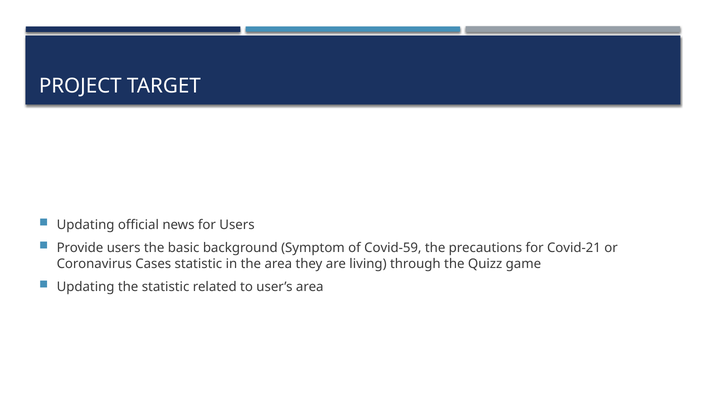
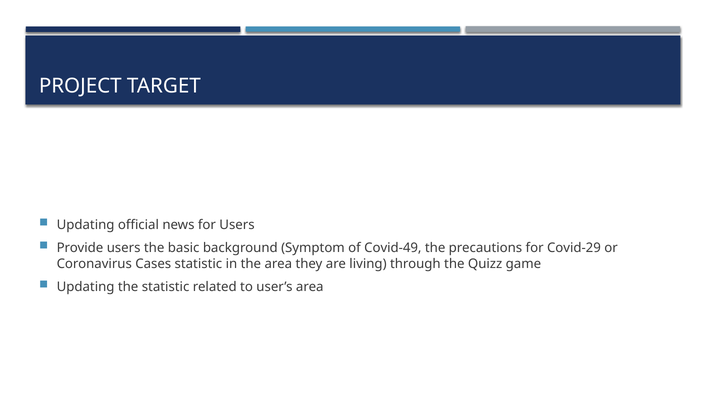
Covid-59: Covid-59 -> Covid-49
Covid-21: Covid-21 -> Covid-29
